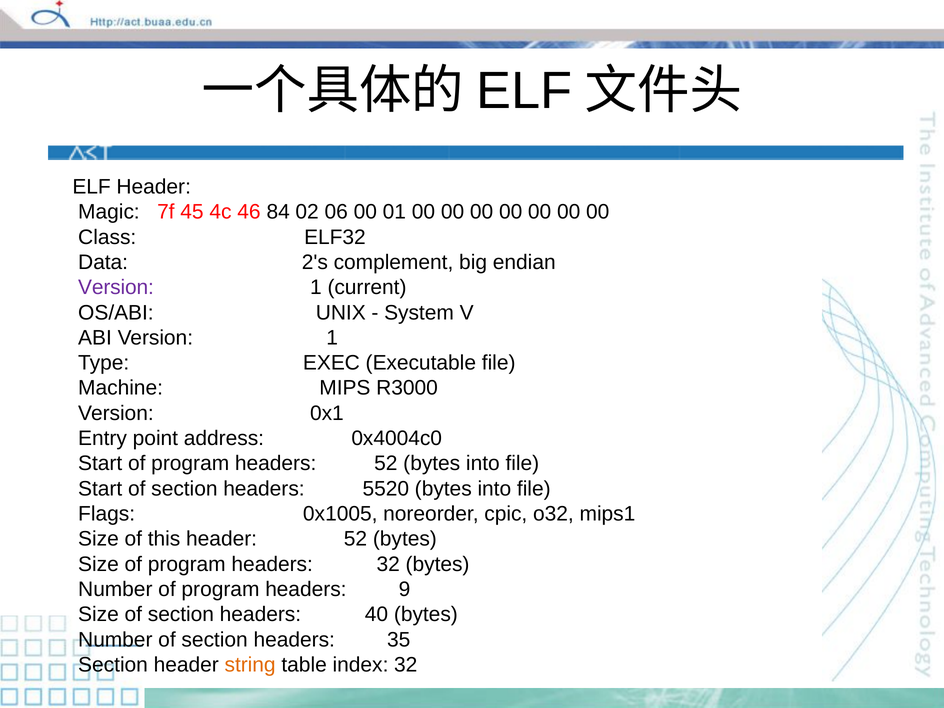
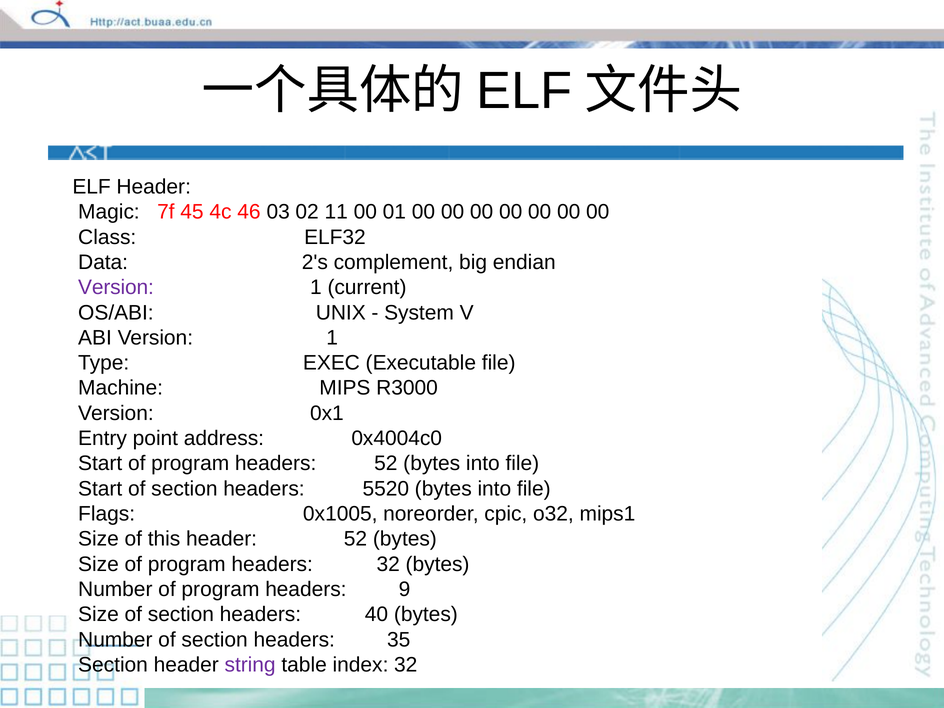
84: 84 -> 03
06: 06 -> 11
string colour: orange -> purple
